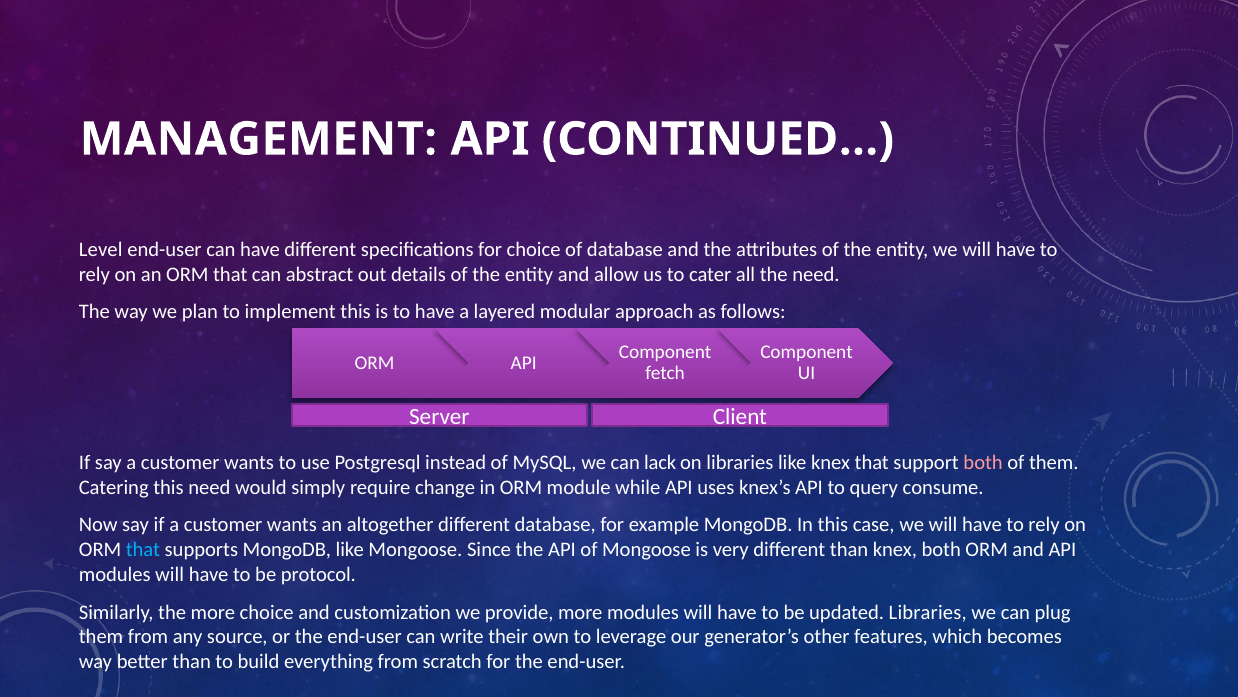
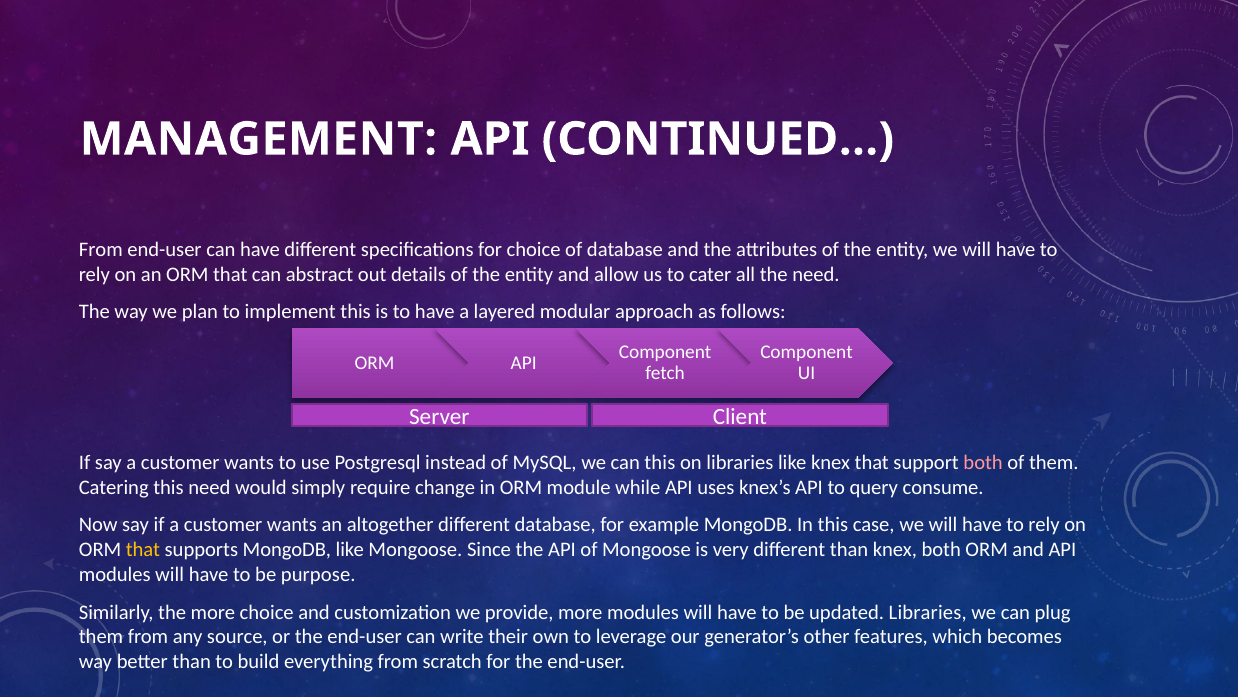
Level at (101, 249): Level -> From
can lack: lack -> this
that at (143, 549) colour: light blue -> yellow
protocol: protocol -> purpose
